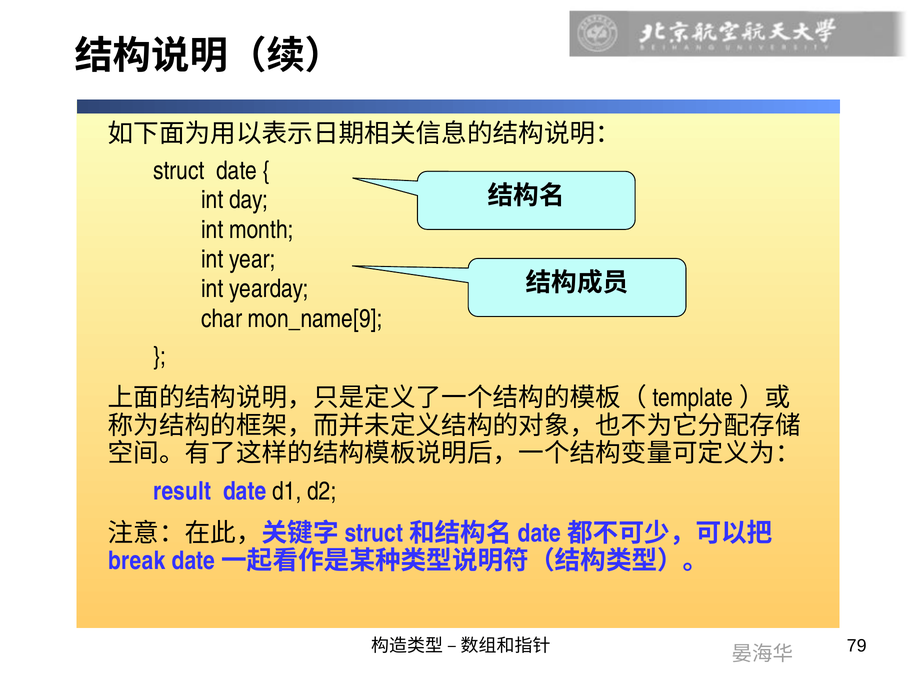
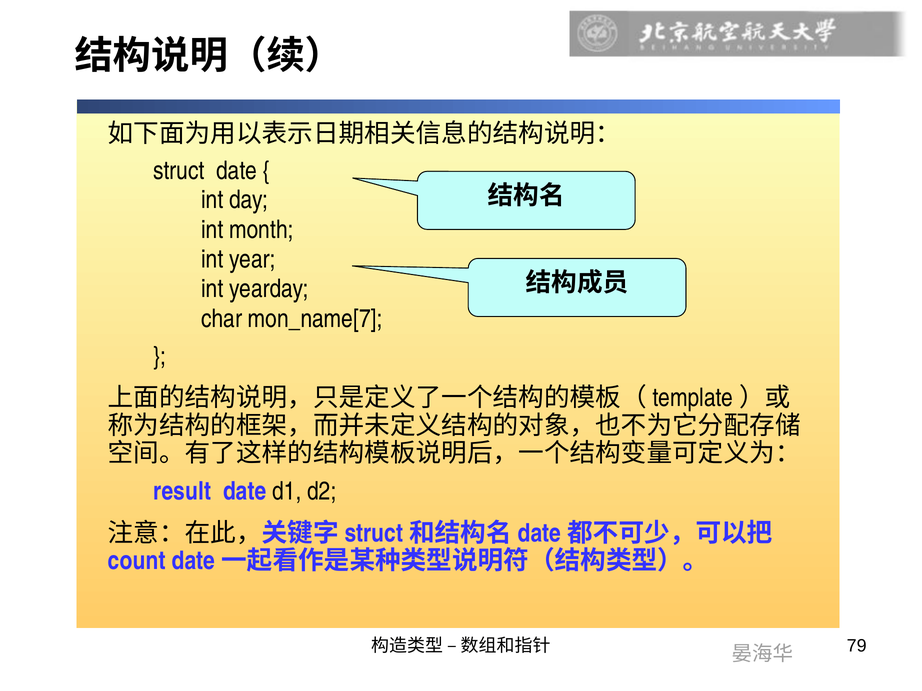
mon_name[9: mon_name[9 -> mon_name[7
break: break -> count
